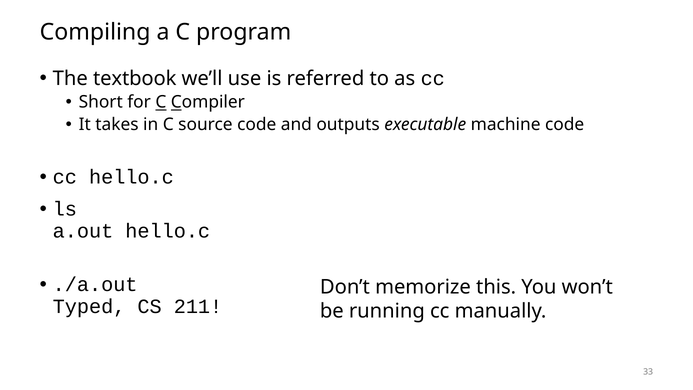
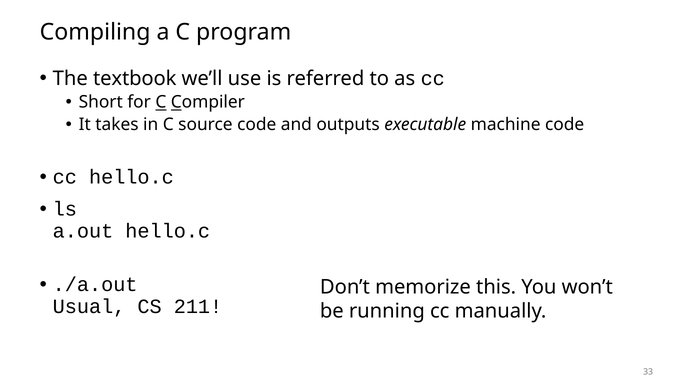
Typed: Typed -> Usual
